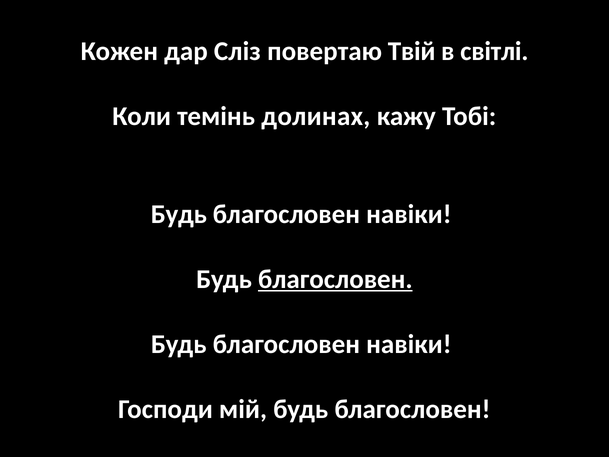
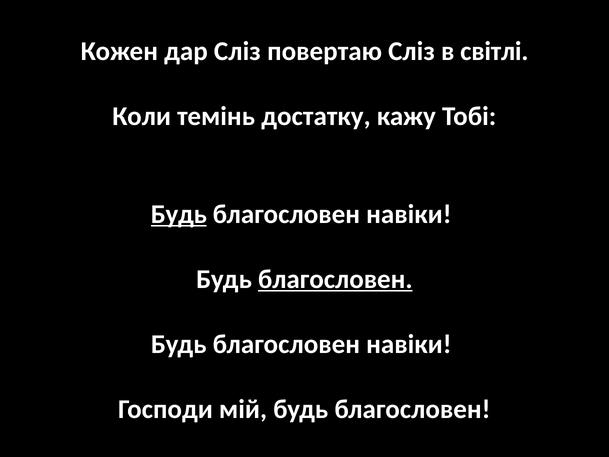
повертаю Твій: Твій -> Сліз
долинах: долинах -> достатку
Будь at (179, 214) underline: none -> present
